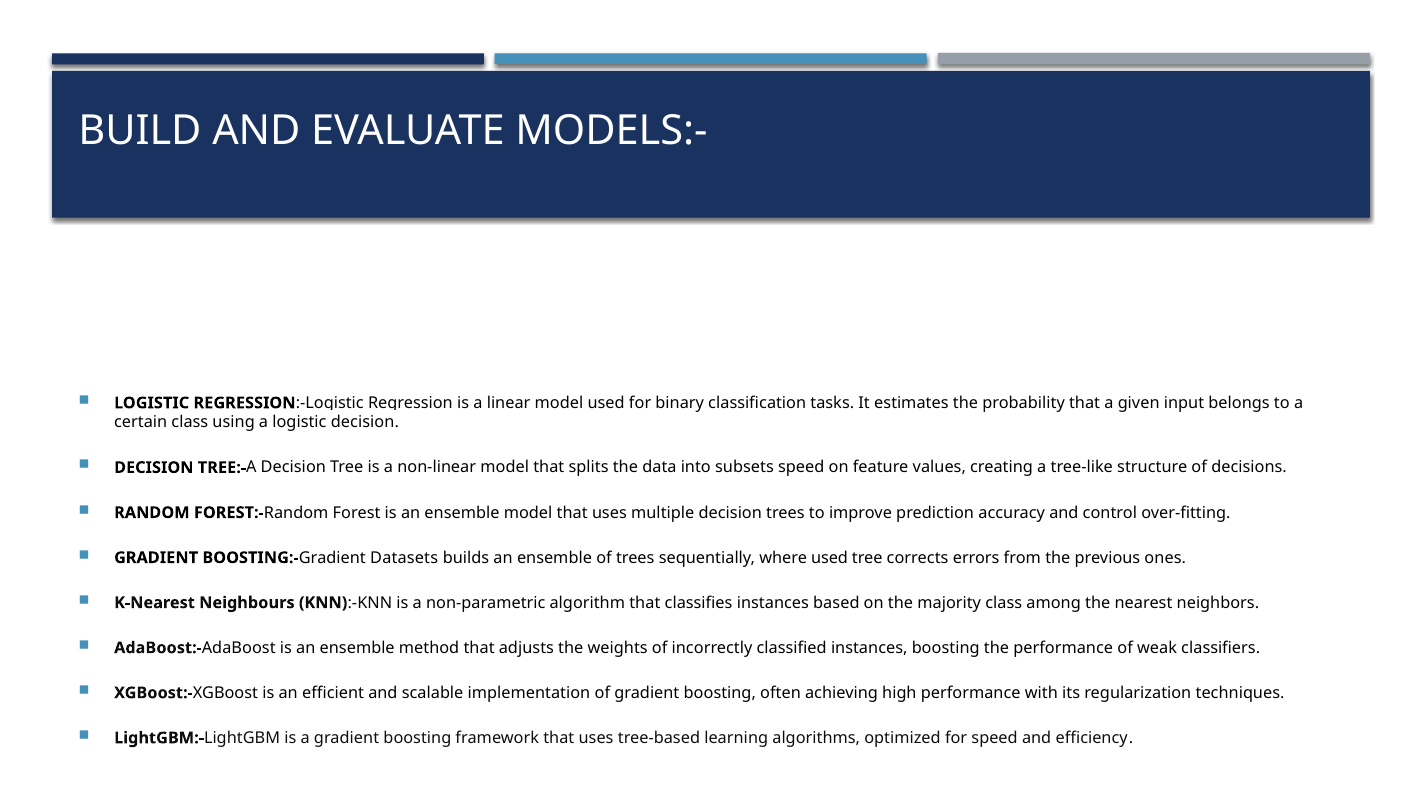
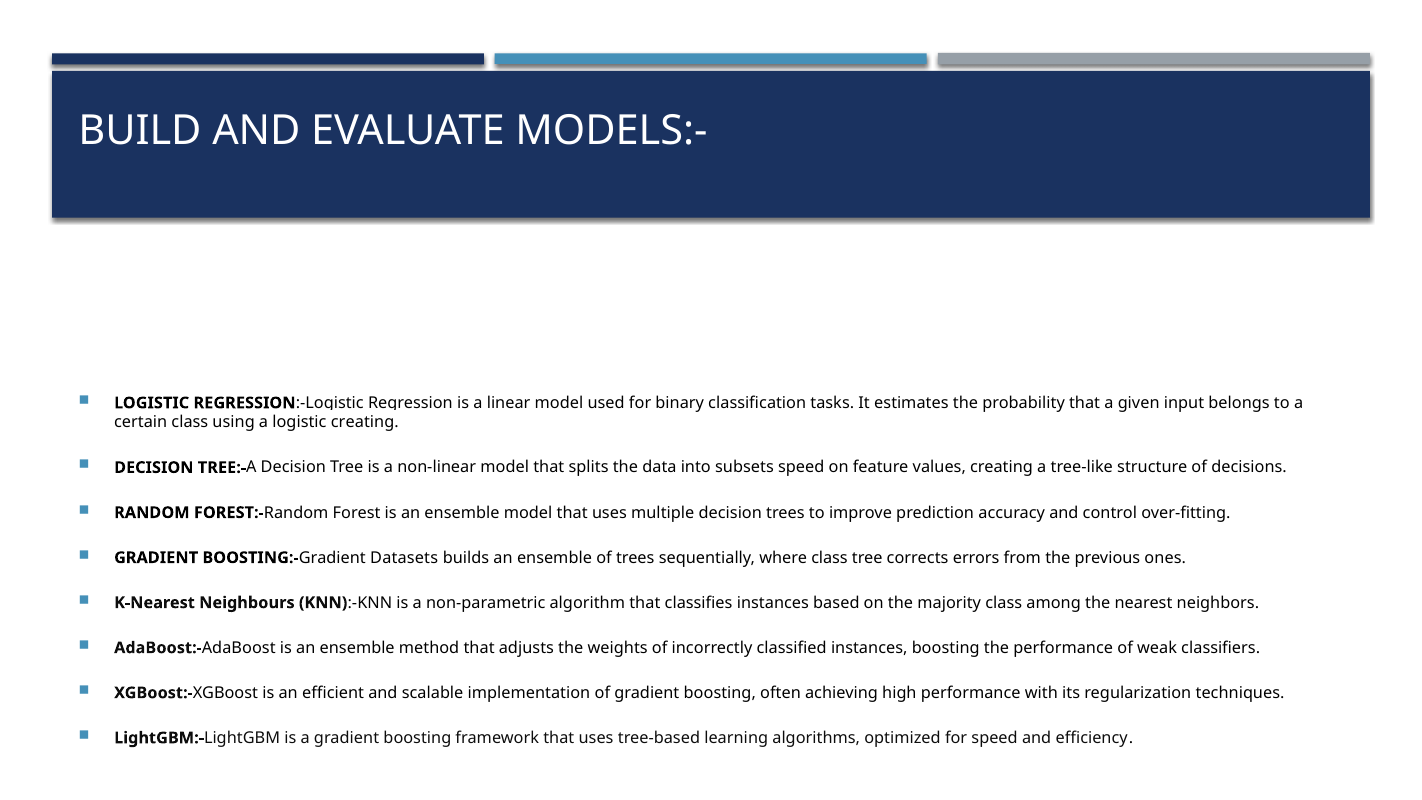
logistic decision: decision -> creating
where used: used -> class
